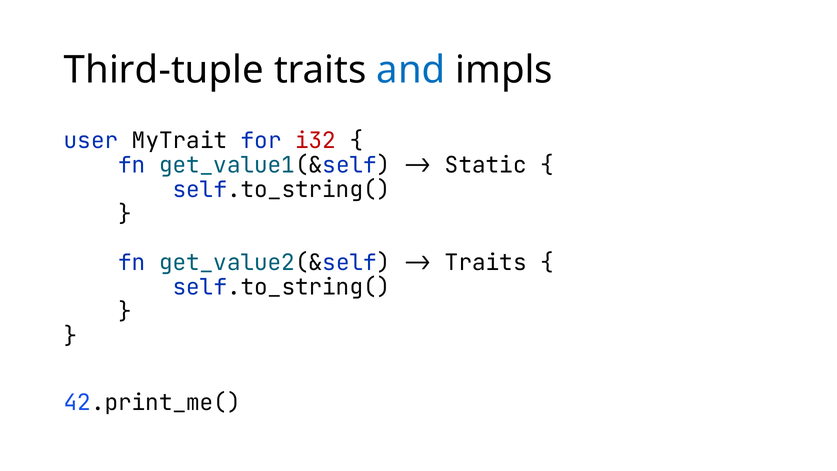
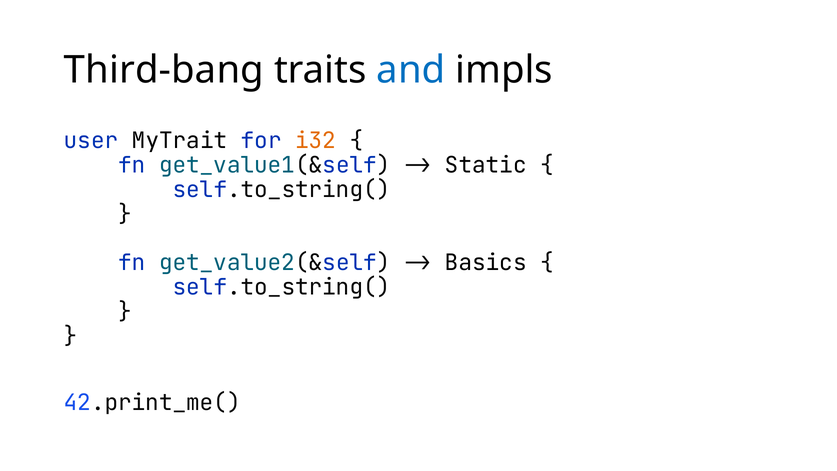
Third-tuple: Third-tuple -> Third-bang
i32 colour: red -> orange
Traits at (486, 263): Traits -> Basics
